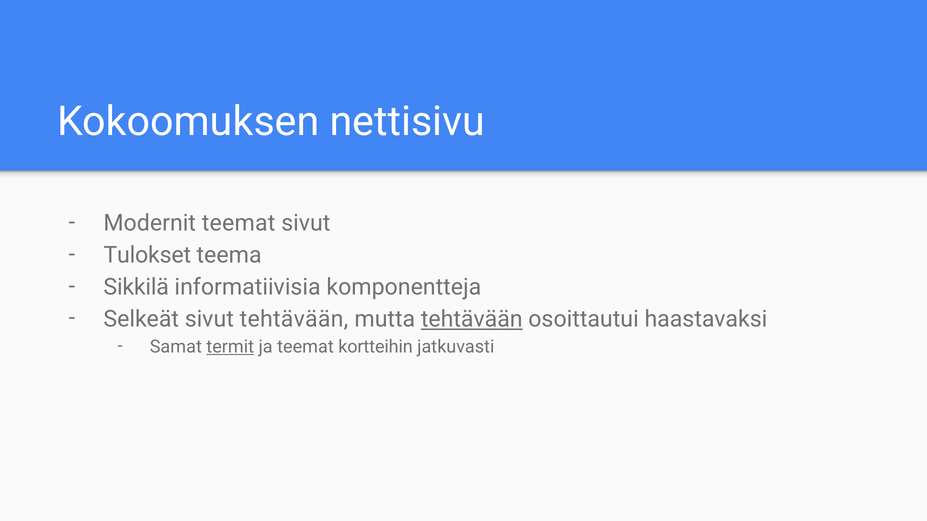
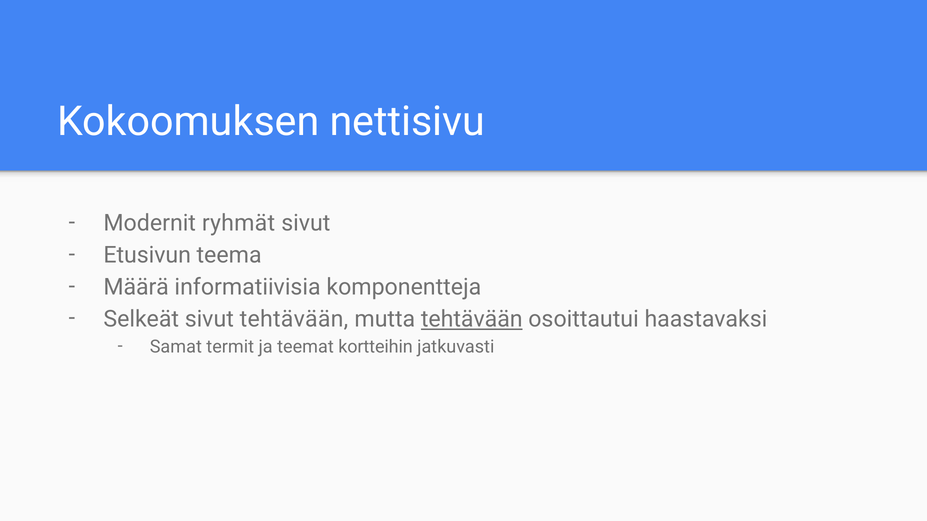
Modernit teemat: teemat -> ryhmät
Tulokset: Tulokset -> Etusivun
Sikkilä: Sikkilä -> Määrä
termit underline: present -> none
